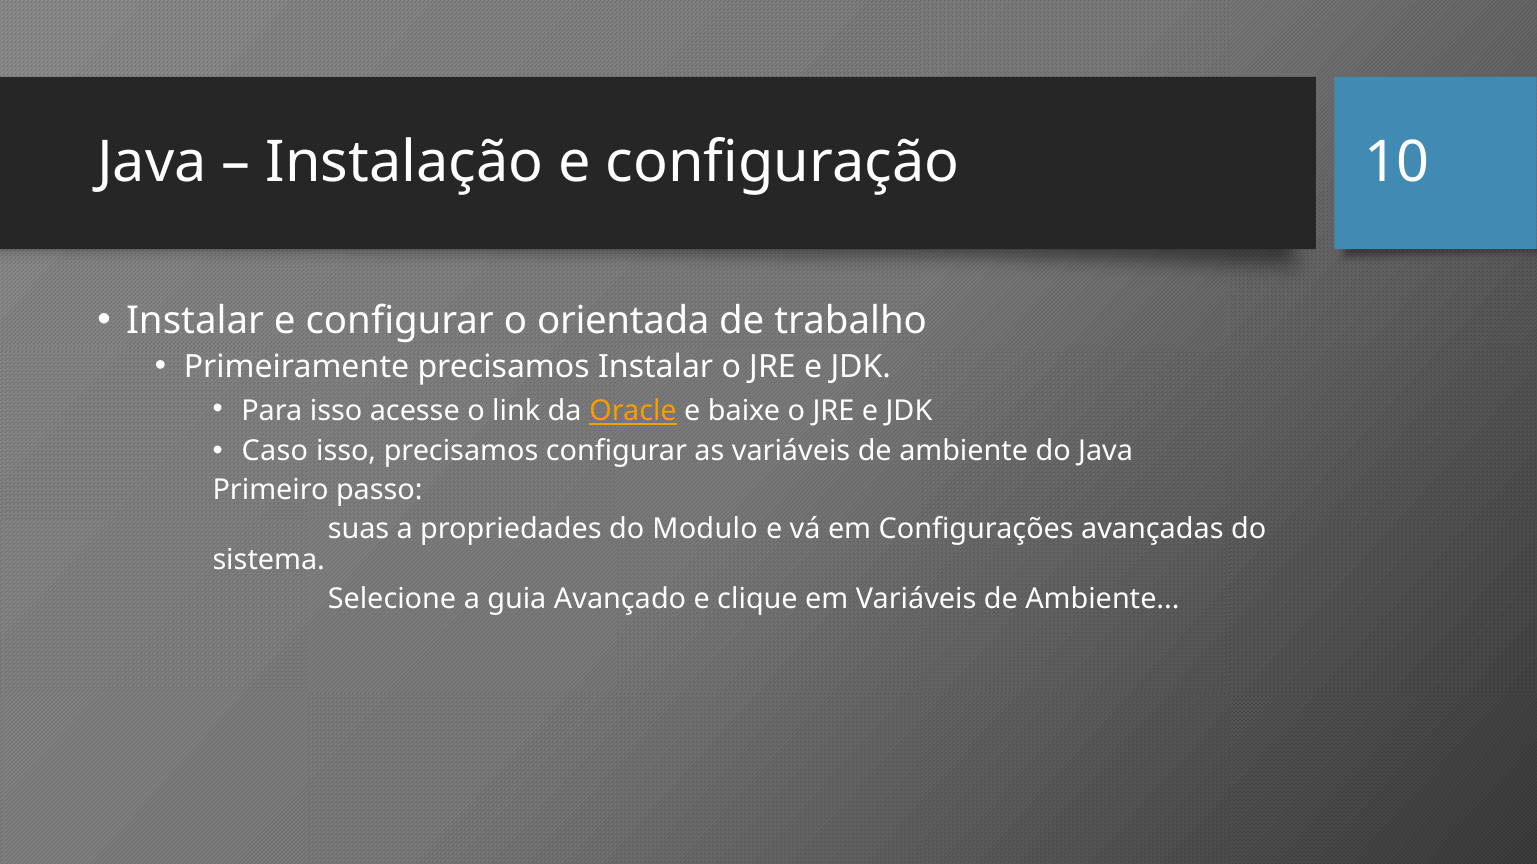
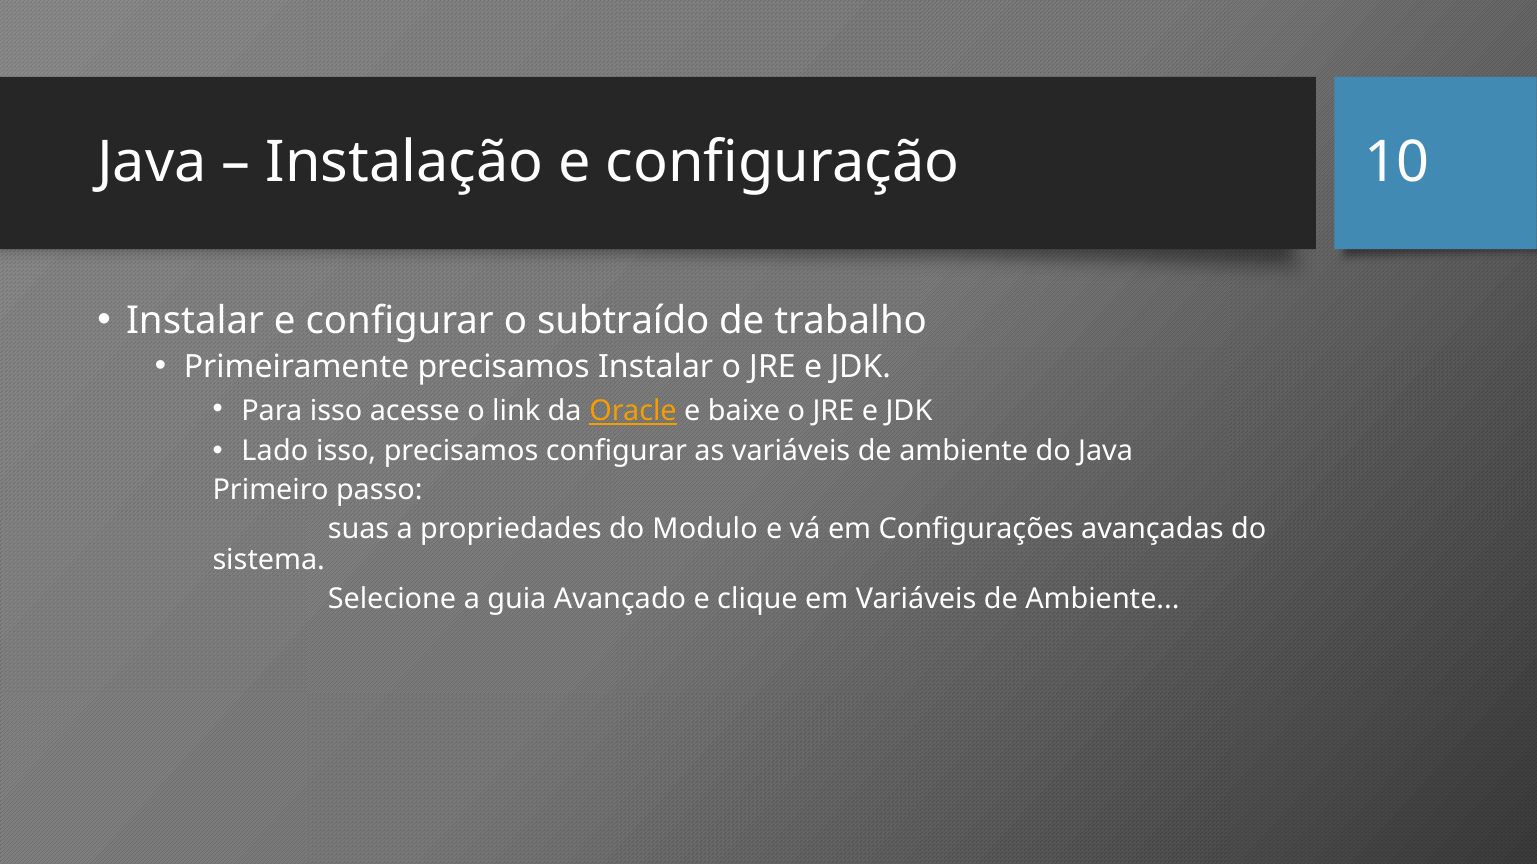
orientada: orientada -> subtraído
Caso: Caso -> Lado
